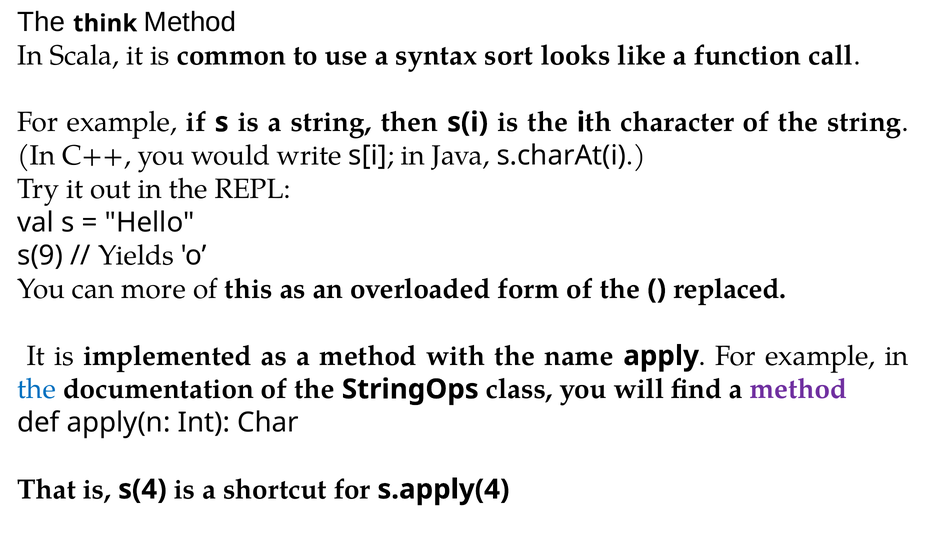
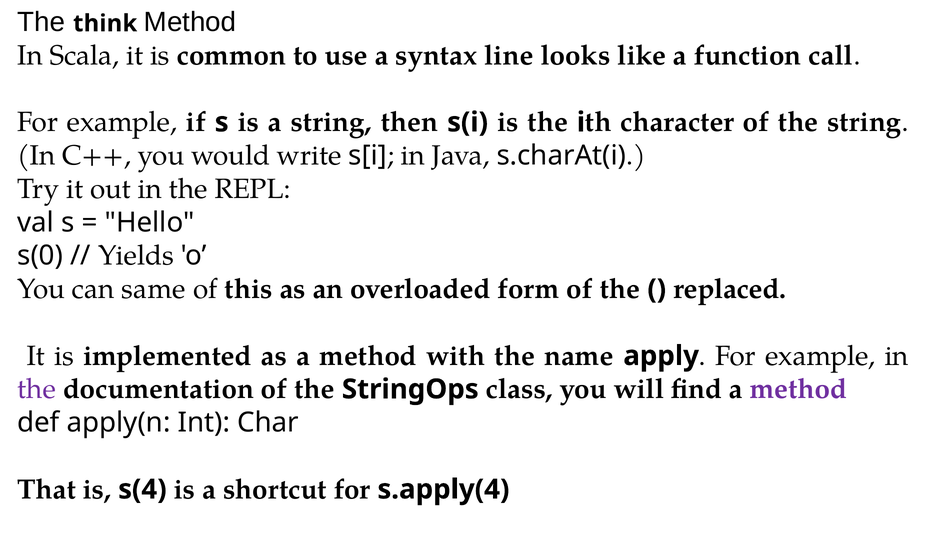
sort: sort -> line
s(9: s(9 -> s(0
more: more -> same
the at (37, 389) colour: blue -> purple
